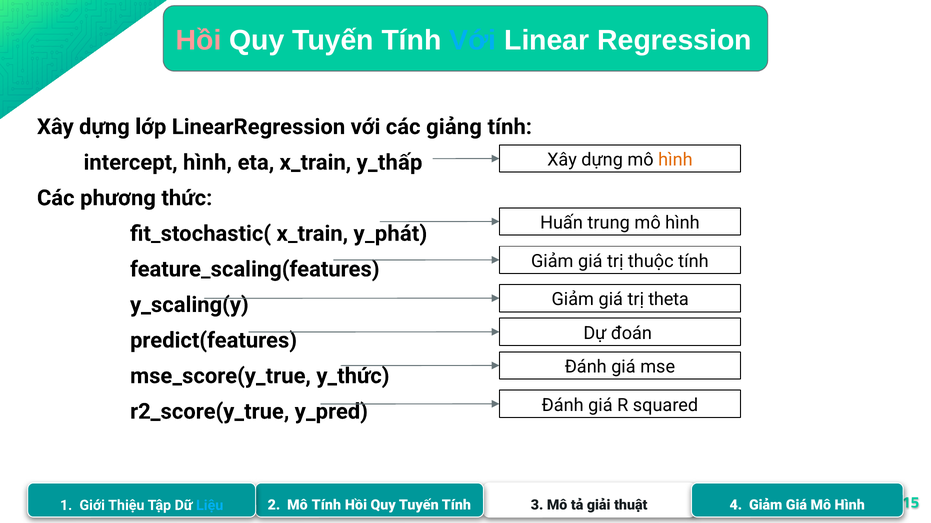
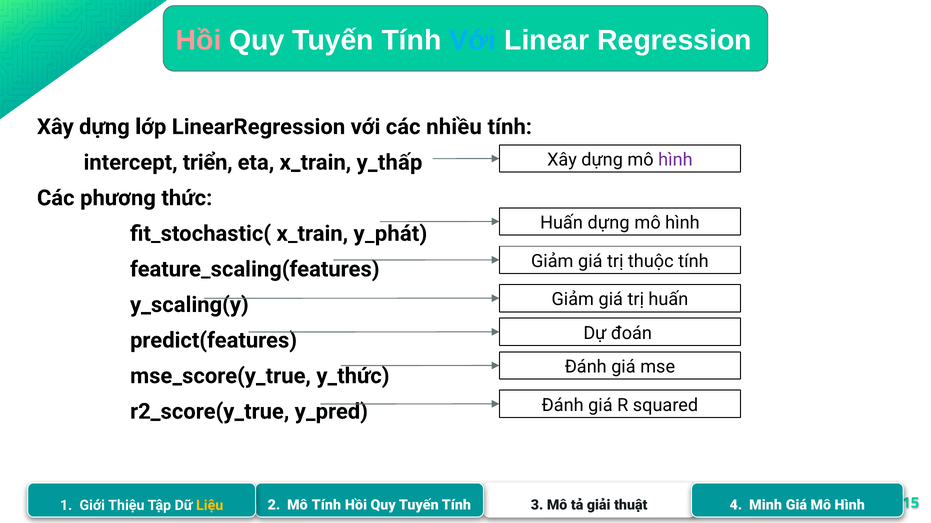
giảng: giảng -> nhiều
hình at (675, 160) colour: orange -> purple
intercept hình: hình -> triển
Huấn trung: trung -> dựng
trị theta: theta -> huấn
Liệu colour: light blue -> yellow
4 Giảm: Giảm -> Minh
